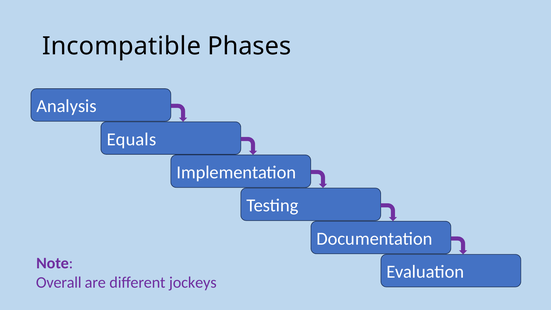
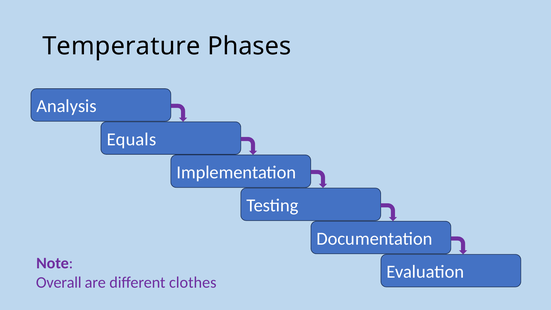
Incompatible: Incompatible -> Temperature
jockeys: jockeys -> clothes
